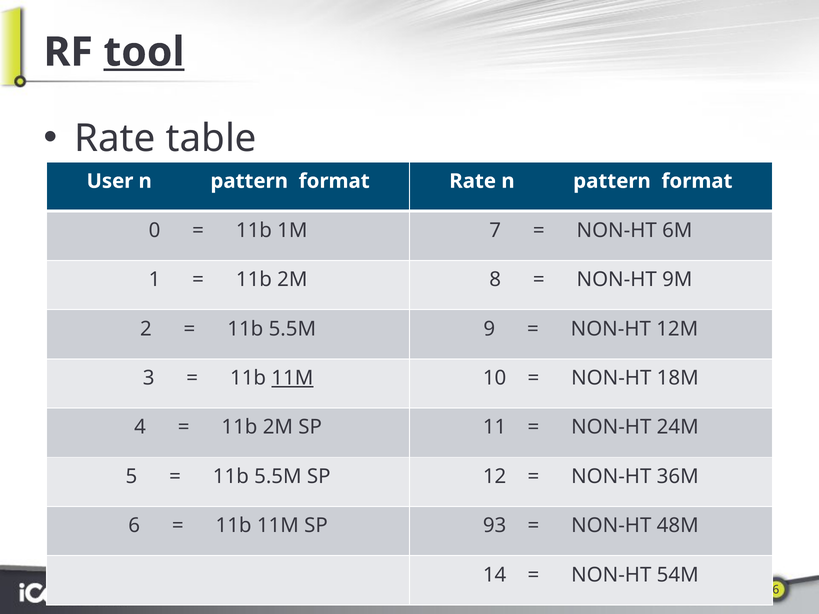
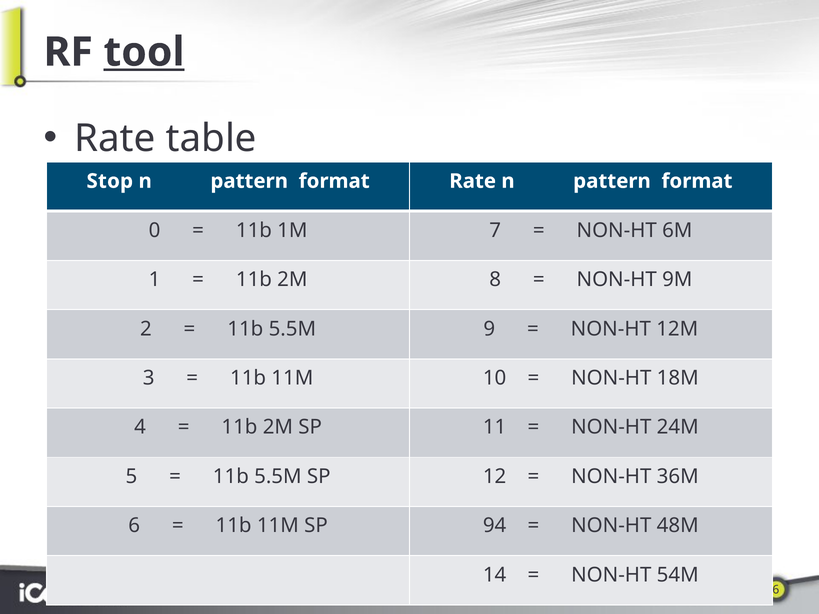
User: User -> Stop
11M at (292, 378) underline: present -> none
93: 93 -> 94
